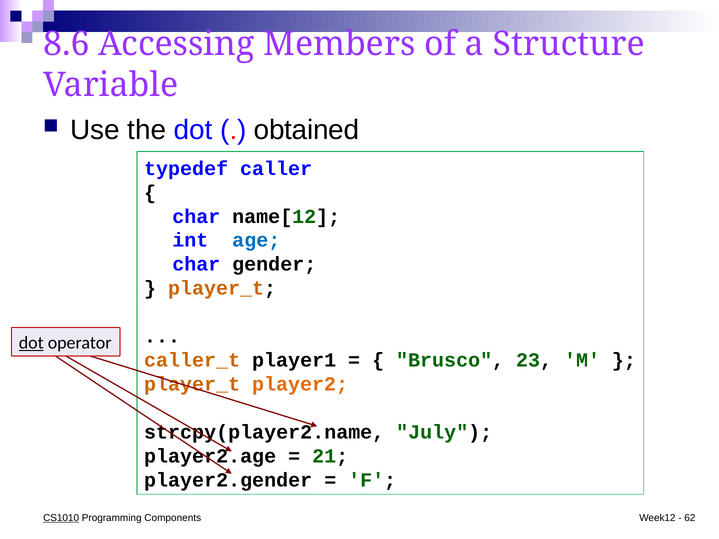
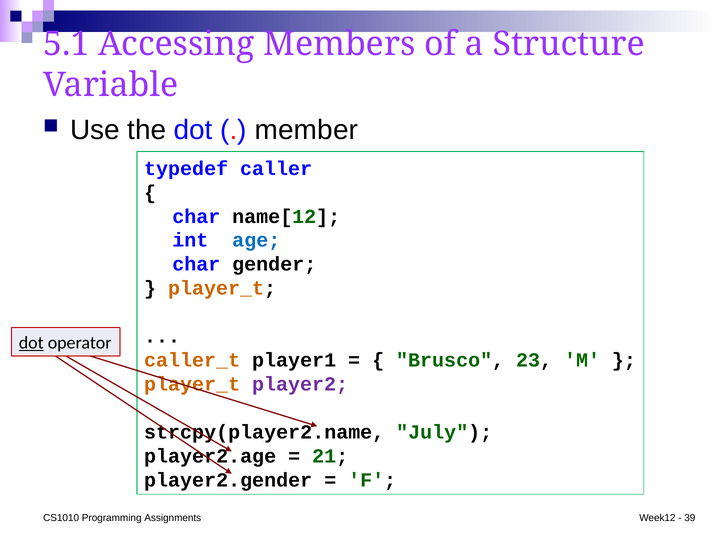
8.6: 8.6 -> 5.1
obtained: obtained -> member
player2 colour: orange -> purple
CS1010 underline: present -> none
Components: Components -> Assignments
62: 62 -> 39
